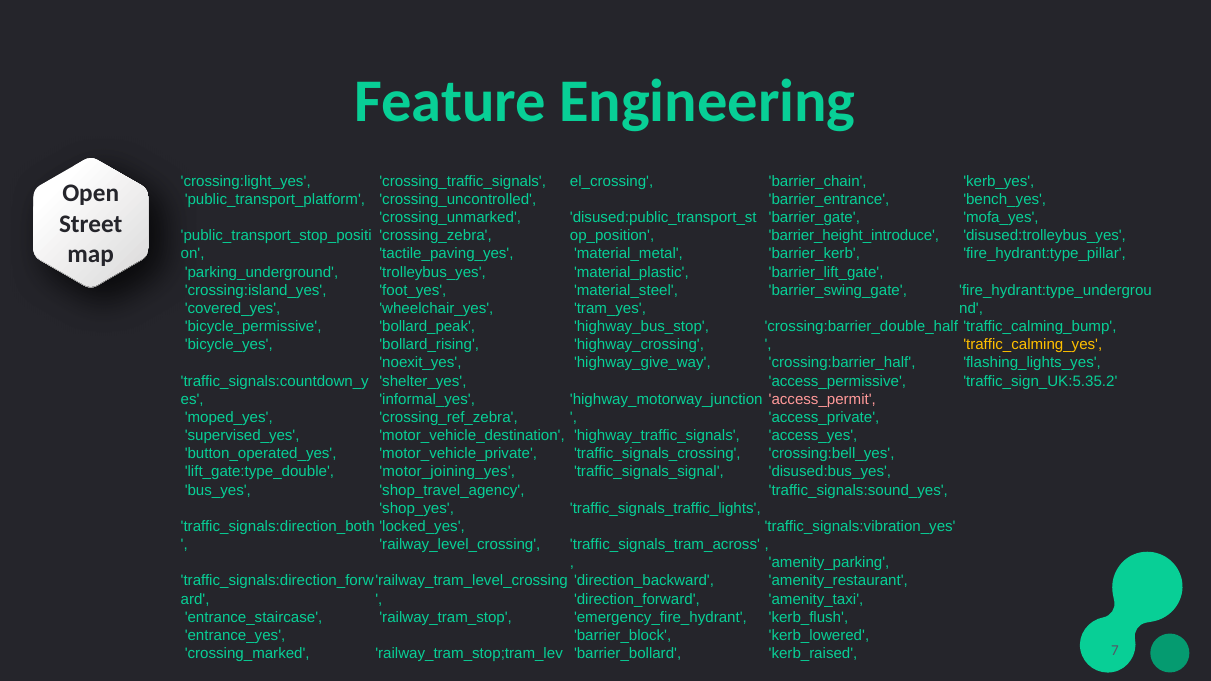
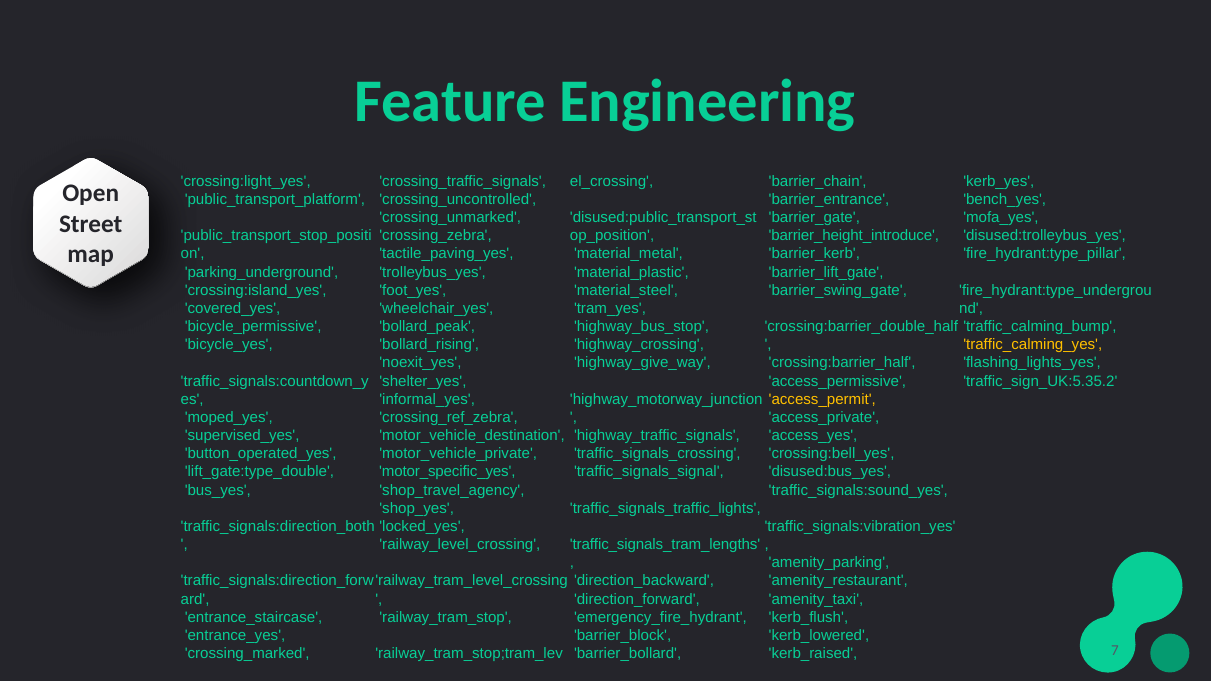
access_permit colour: pink -> yellow
motor_joining_yes: motor_joining_yes -> motor_specific_yes
traffic_signals_tram_across: traffic_signals_tram_across -> traffic_signals_tram_lengths
